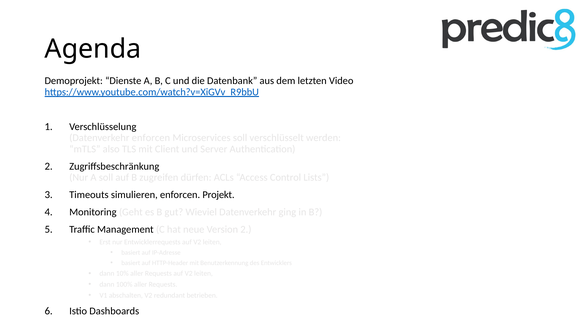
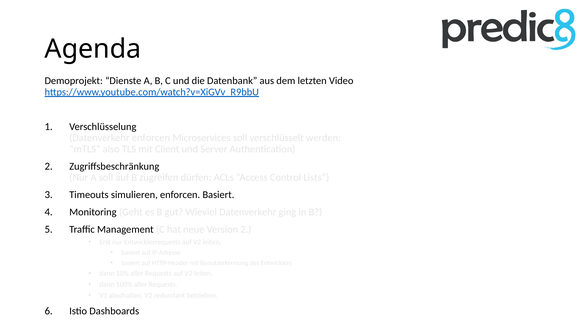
enforcen Projekt: Projekt -> Basiert
